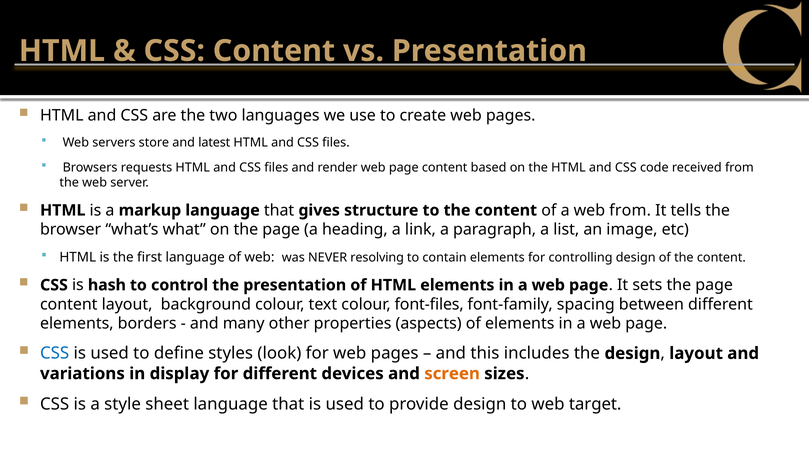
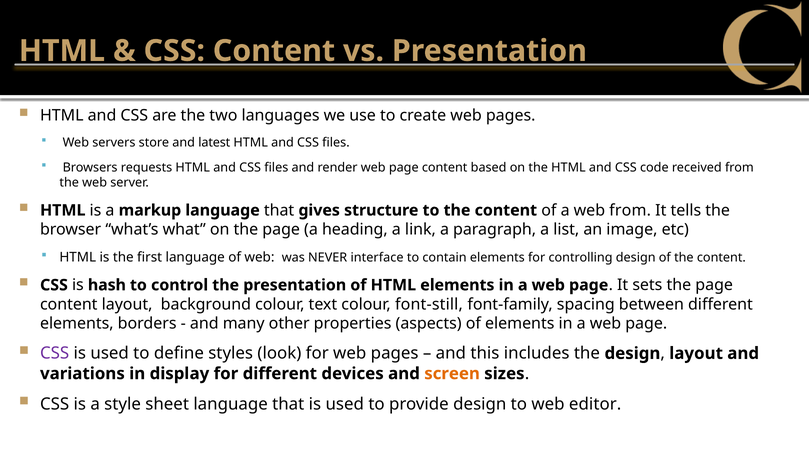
resolving: resolving -> interface
font-files: font-files -> font-still
CSS at (55, 353) colour: blue -> purple
target: target -> editor
